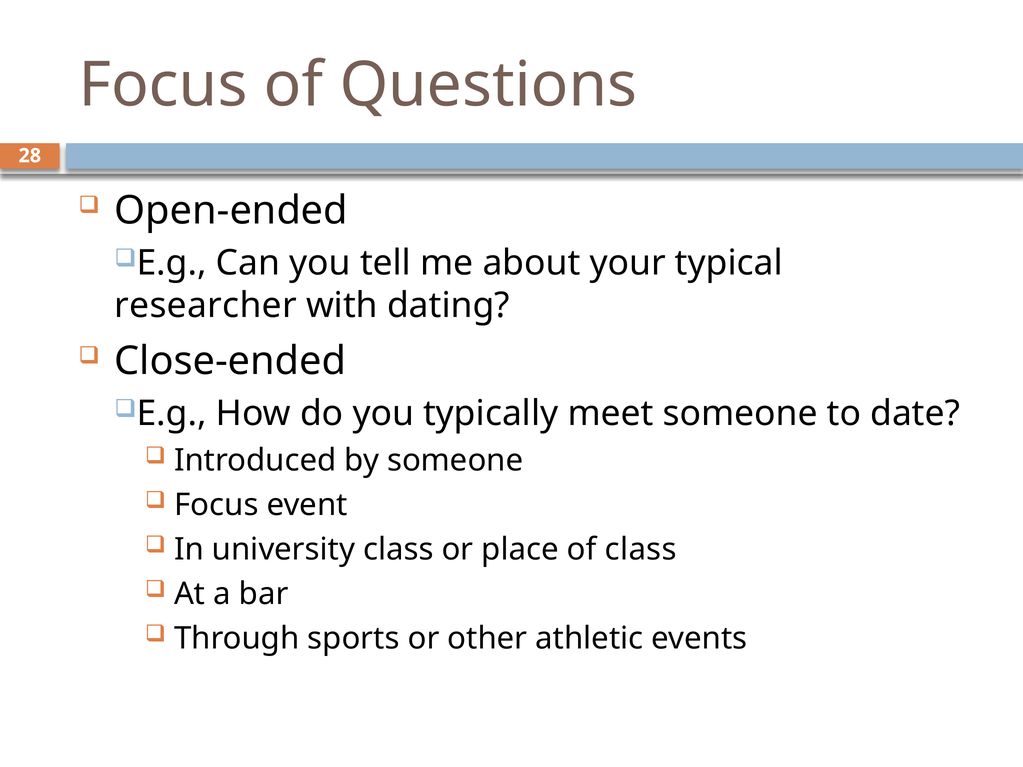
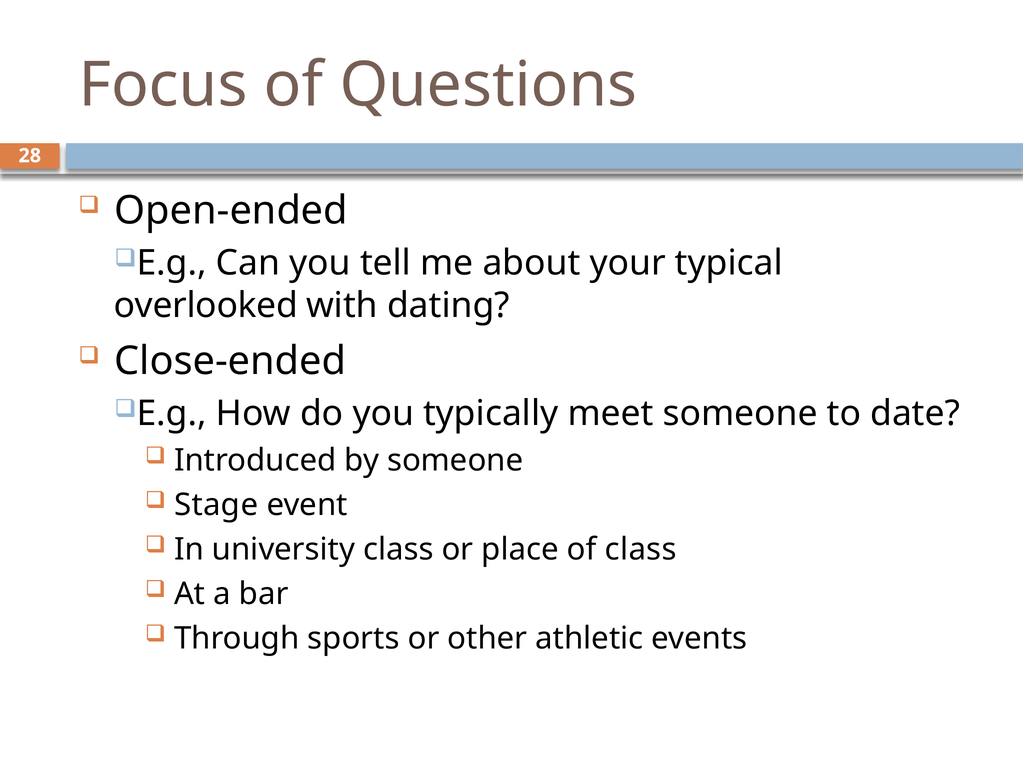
researcher: researcher -> overlooked
Focus at (216, 505): Focus -> Stage
